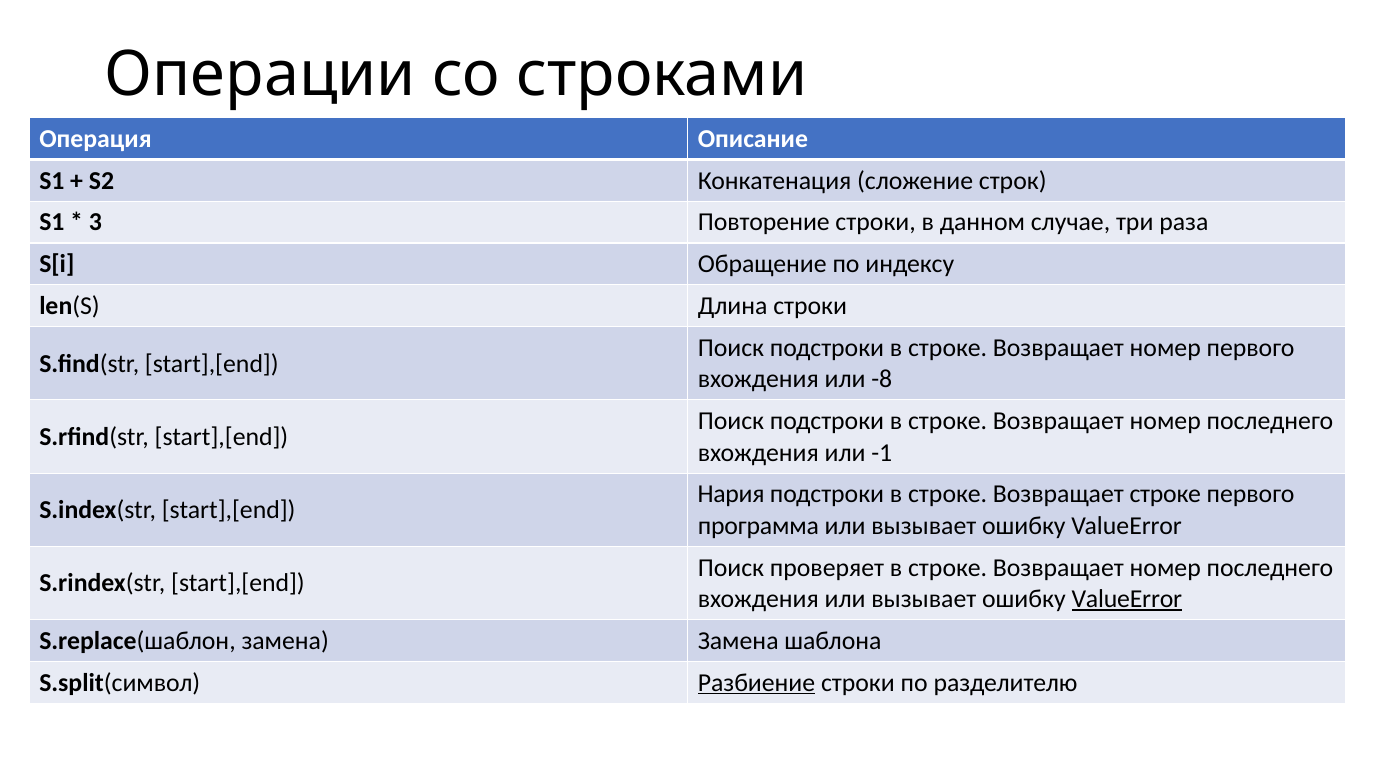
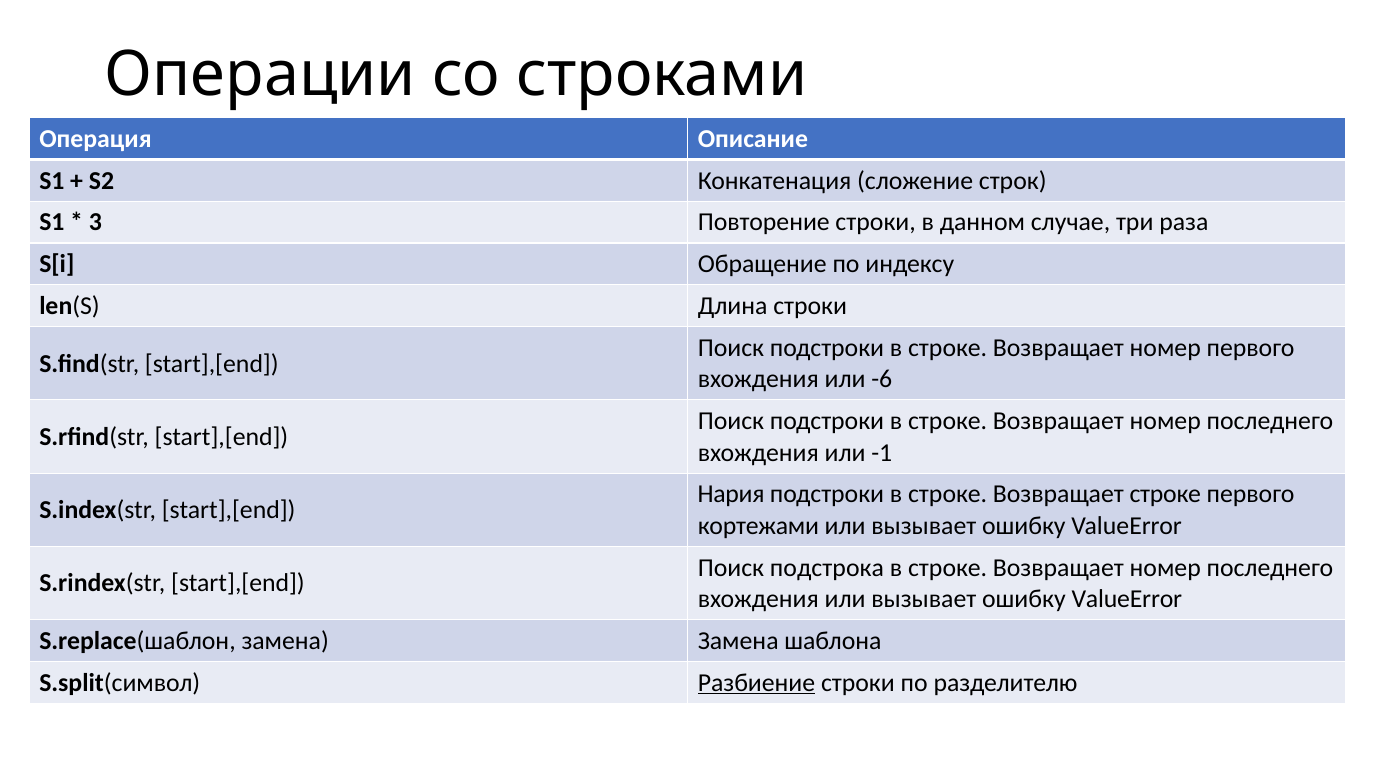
-8: -8 -> -6
программа: программа -> кортежами
проверяет: проверяет -> подстрока
ValueError at (1127, 599) underline: present -> none
